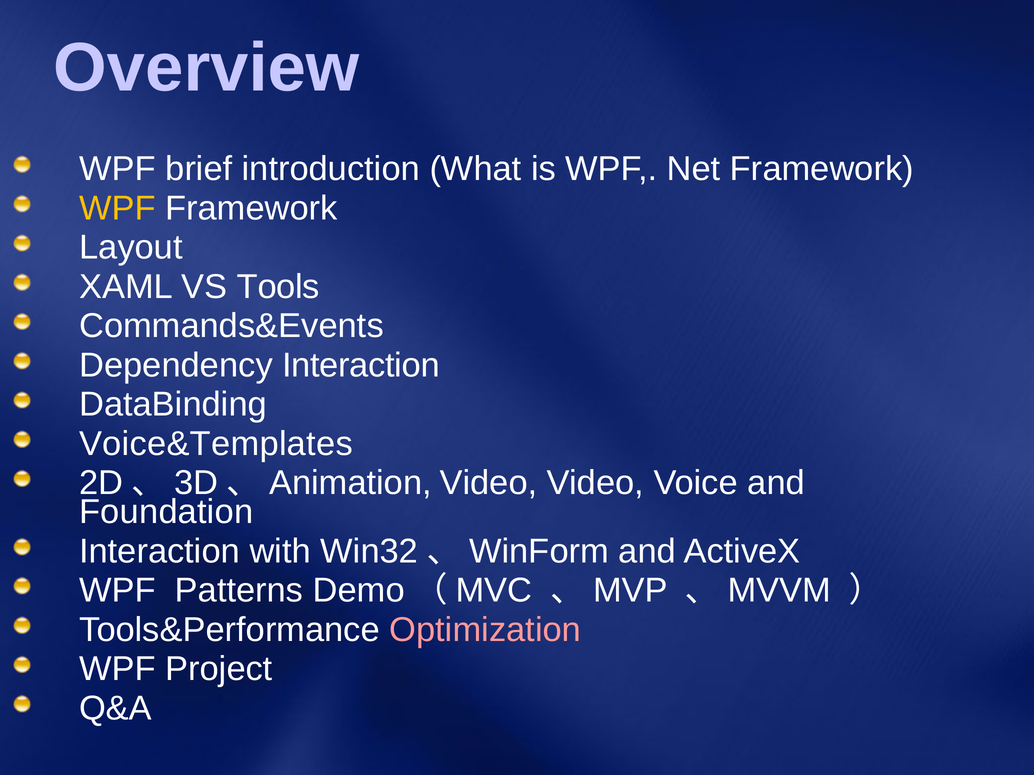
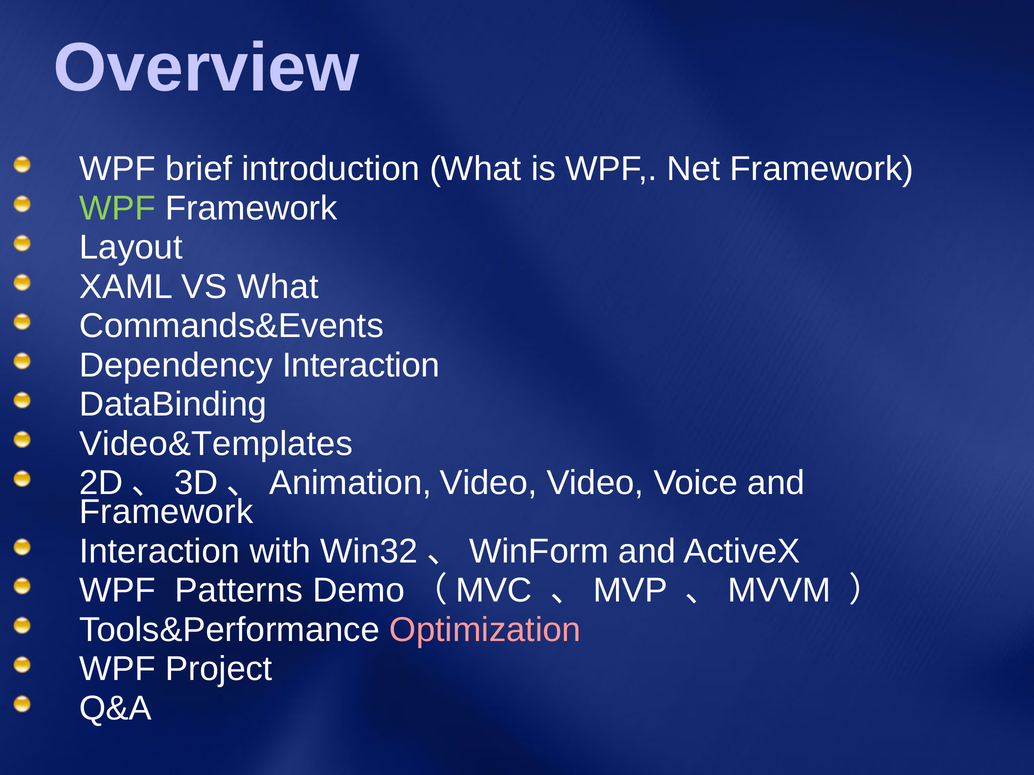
WPF at (118, 208) colour: yellow -> light green
VS Tools: Tools -> What
Voice&Templates: Voice&Templates -> Video&Templates
Foundation at (166, 512): Foundation -> Framework
